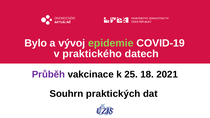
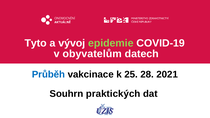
Bylo: Bylo -> Tyto
praktického: praktického -> obyvatelům
Průběh colour: purple -> blue
18: 18 -> 28
